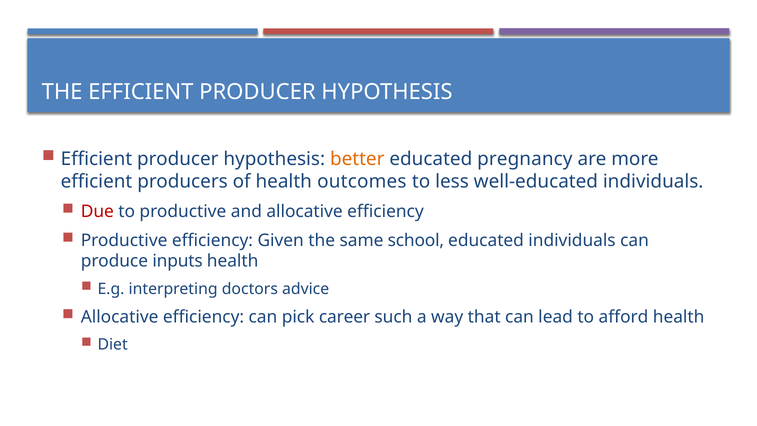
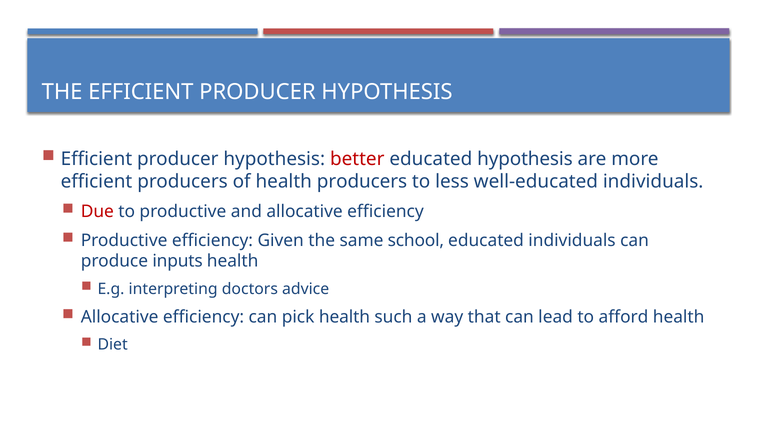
better colour: orange -> red
educated pregnancy: pregnancy -> hypothesis
health outcomes: outcomes -> producers
pick career: career -> health
